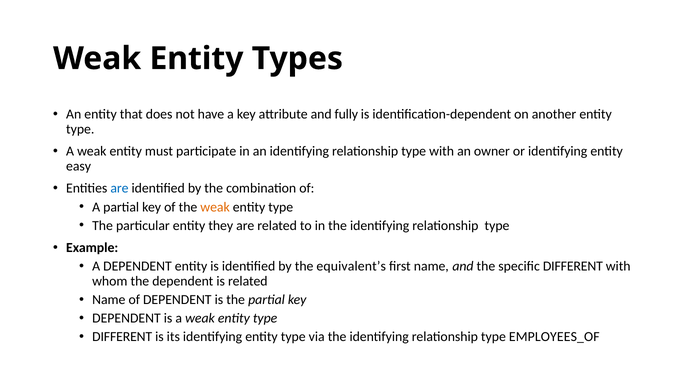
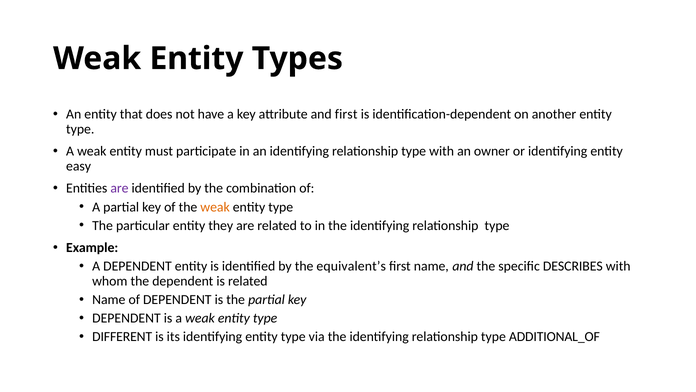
and fully: fully -> first
are at (119, 188) colour: blue -> purple
specific DIFFERENT: DIFFERENT -> DESCRIBES
EMPLOYEES_OF: EMPLOYEES_OF -> ADDITIONAL_OF
